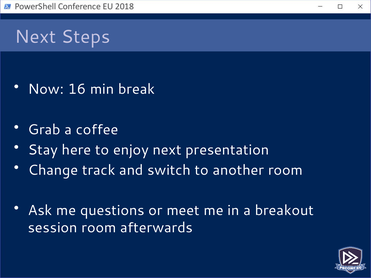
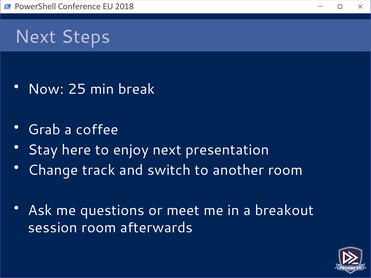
16: 16 -> 25
